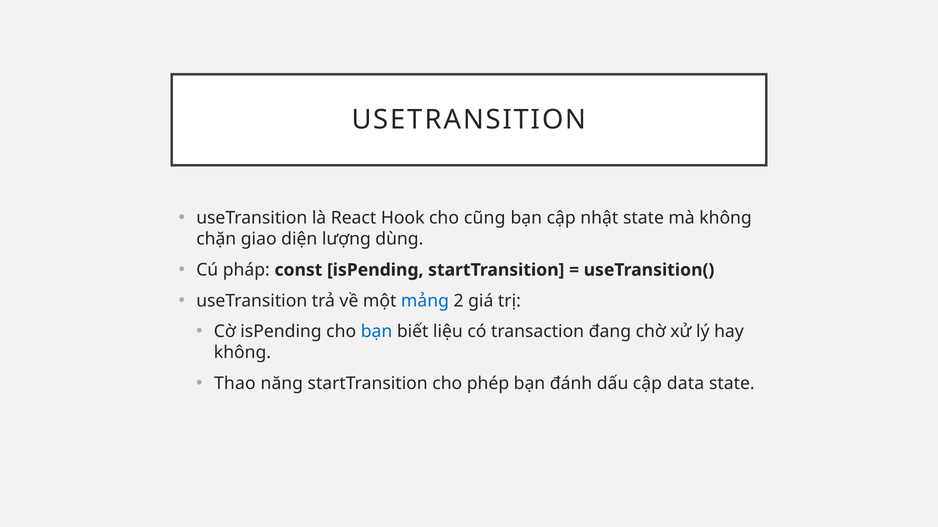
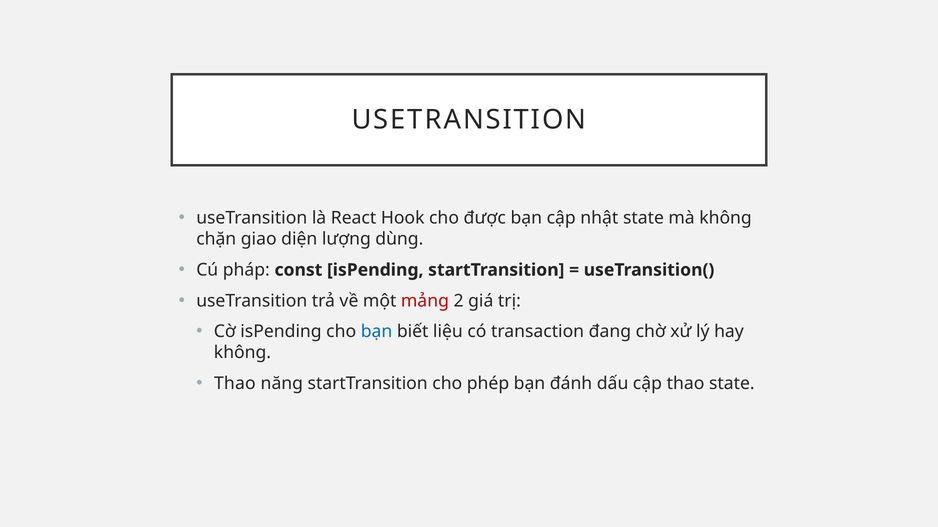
cũng: cũng -> được
mảng colour: blue -> red
cập data: data -> thao
